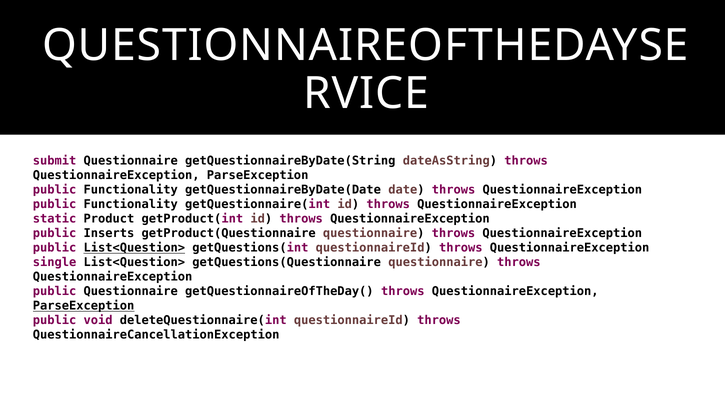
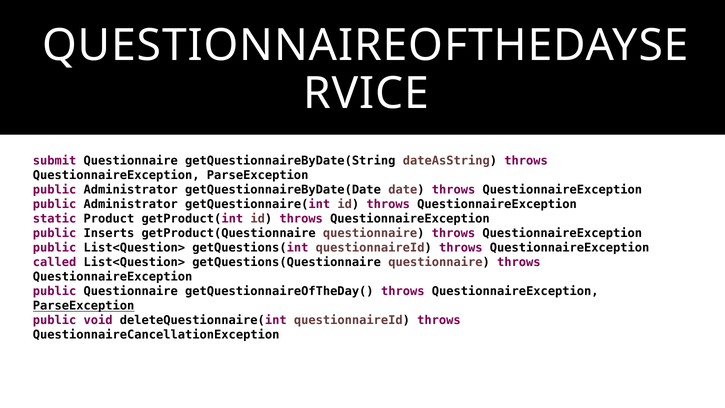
Functionality at (131, 190): Functionality -> Administrator
Functionality at (131, 204): Functionality -> Administrator
List<Question> at (134, 248) underline: present -> none
single: single -> called
